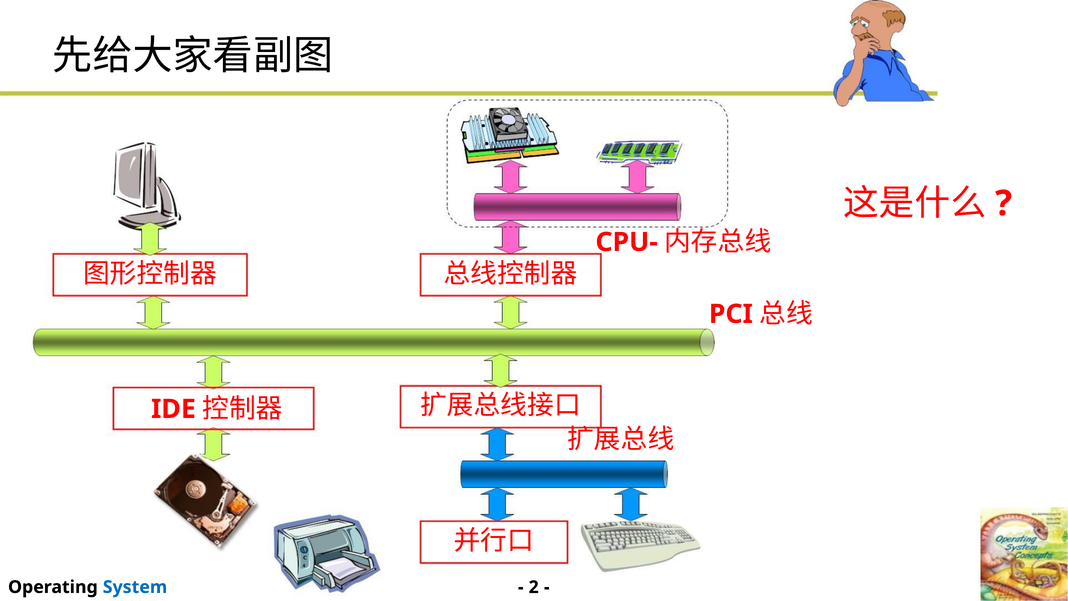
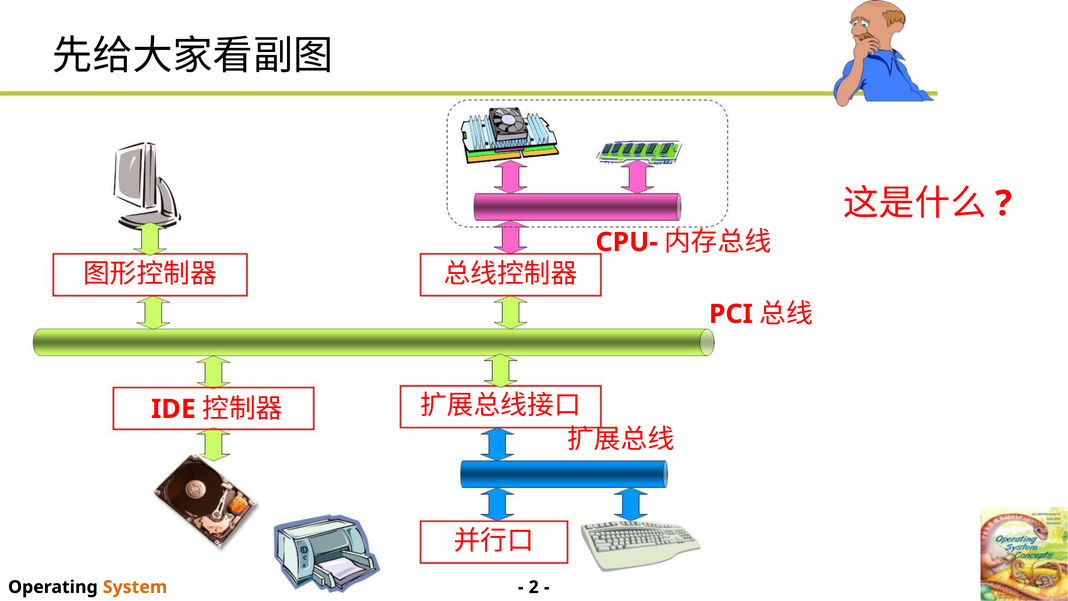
System colour: blue -> orange
